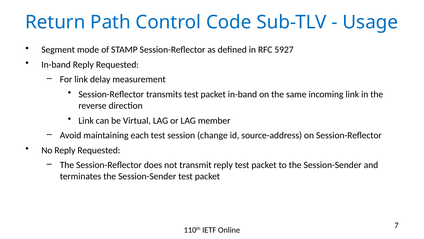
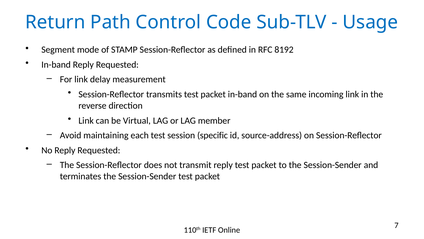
5927: 5927 -> 8192
change: change -> specific
